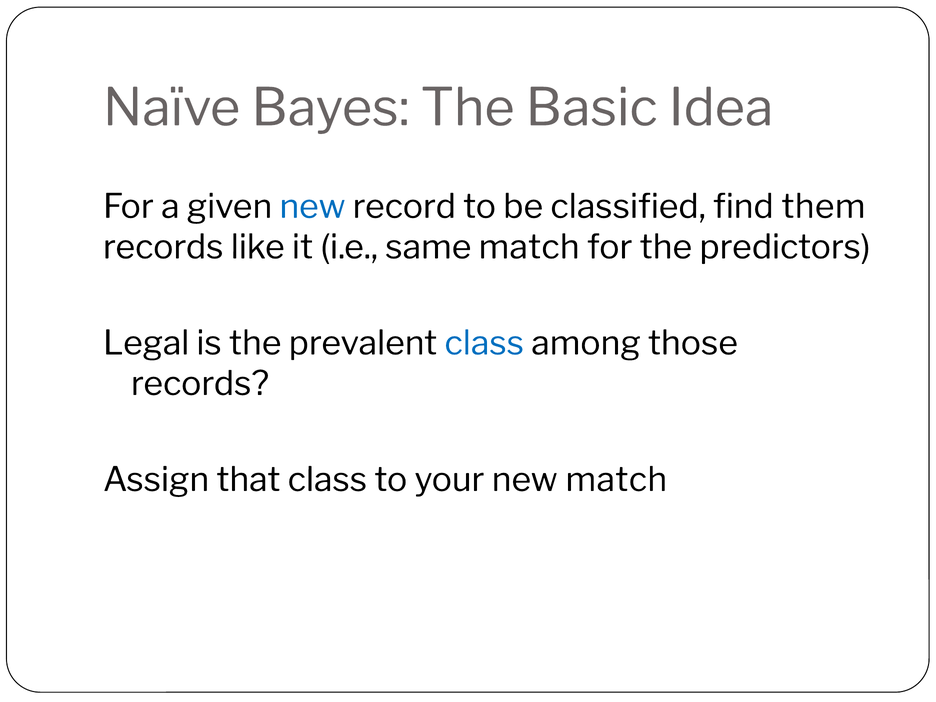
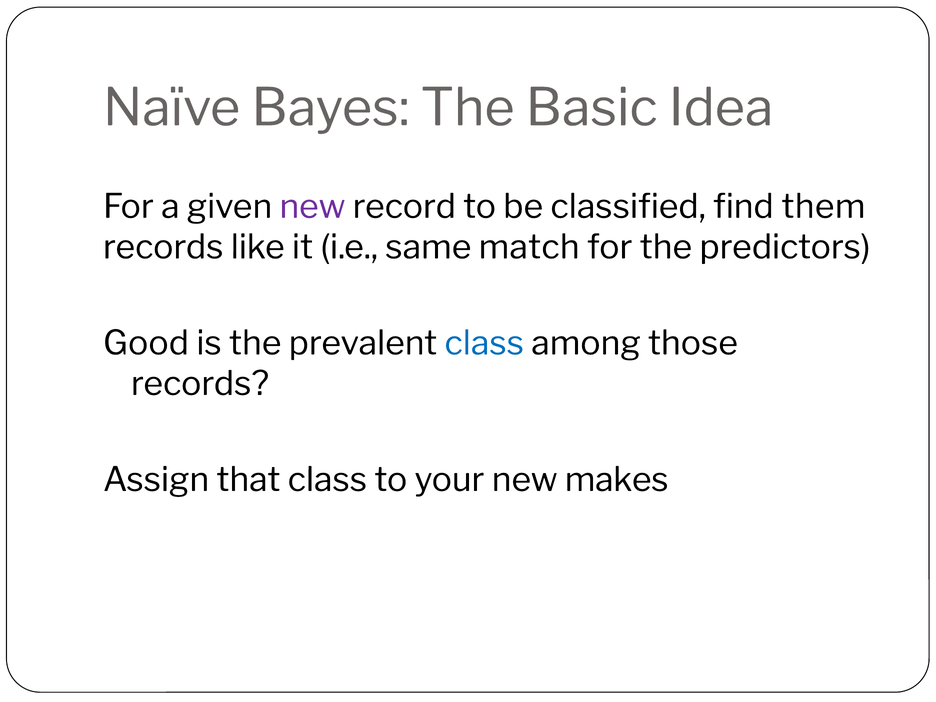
new at (312, 207) colour: blue -> purple
Legal: Legal -> Good
new match: match -> makes
